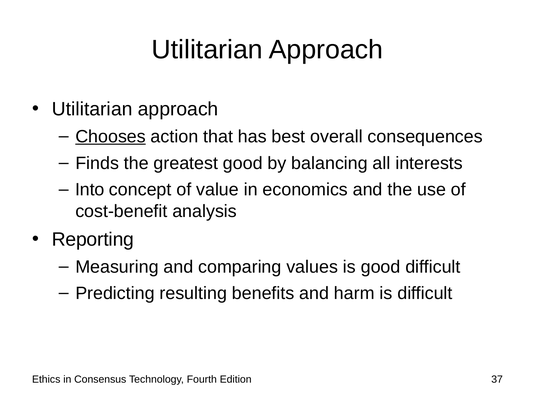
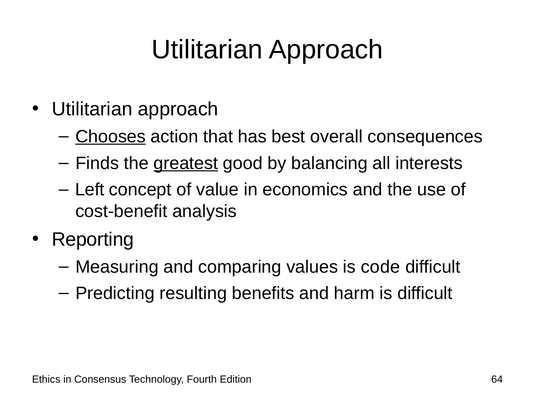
greatest underline: none -> present
Into: Into -> Left
is good: good -> code
37: 37 -> 64
